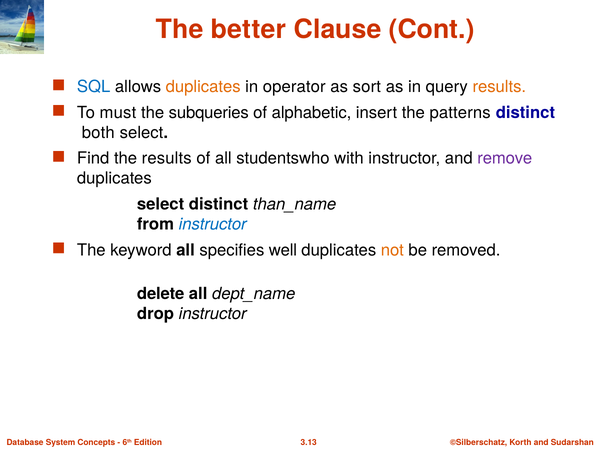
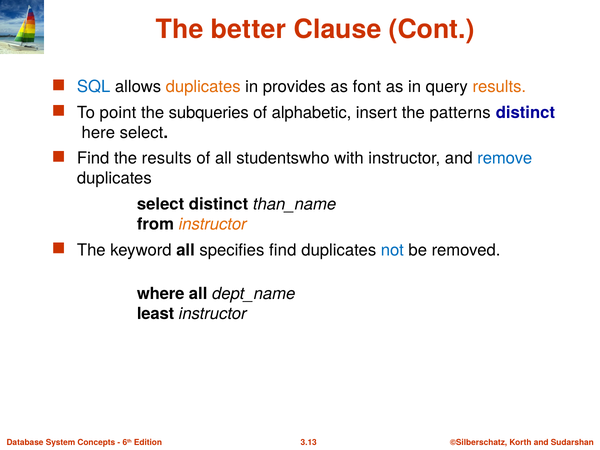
operator: operator -> provides
sort: sort -> font
must: must -> point
both: both -> here
remove colour: purple -> blue
instructor at (213, 224) colour: blue -> orange
specifies well: well -> find
not colour: orange -> blue
delete: delete -> where
drop: drop -> least
